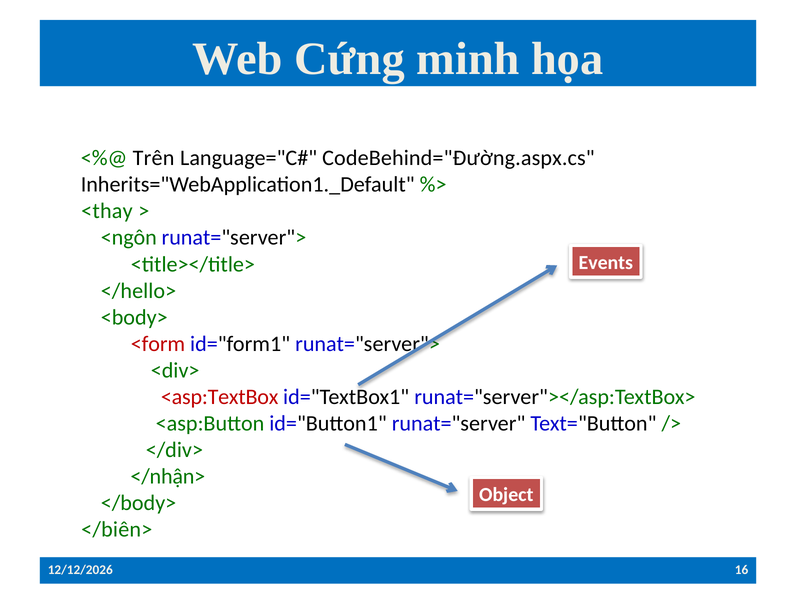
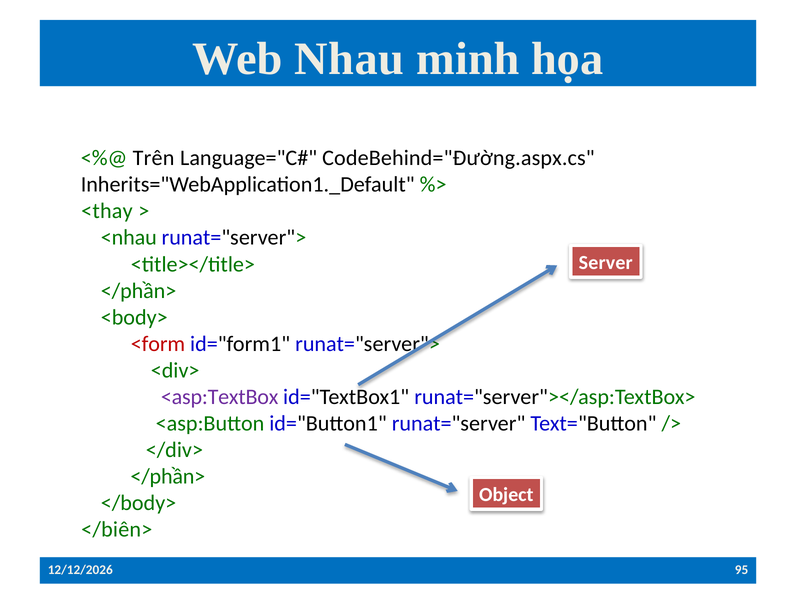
Cứng: Cứng -> Nhau
<ngôn: <ngôn -> <nhau
Events: Events -> Server
</hello> at (138, 291): </hello> -> </phần>
<asp:TextBox colour: red -> purple
</nhận> at (168, 477): </nhận> -> </phần>
16: 16 -> 95
